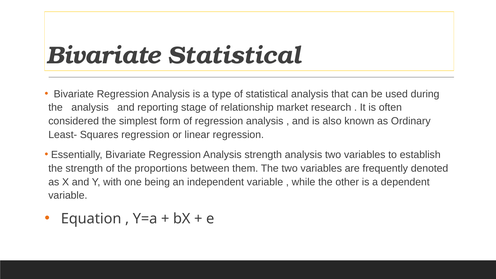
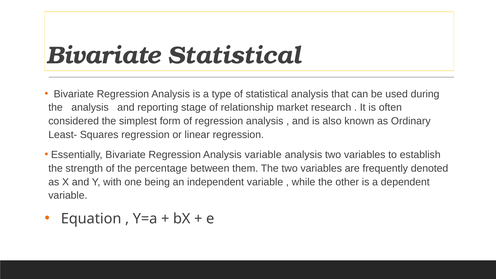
Analysis strength: strength -> variable
proportions: proportions -> percentage
